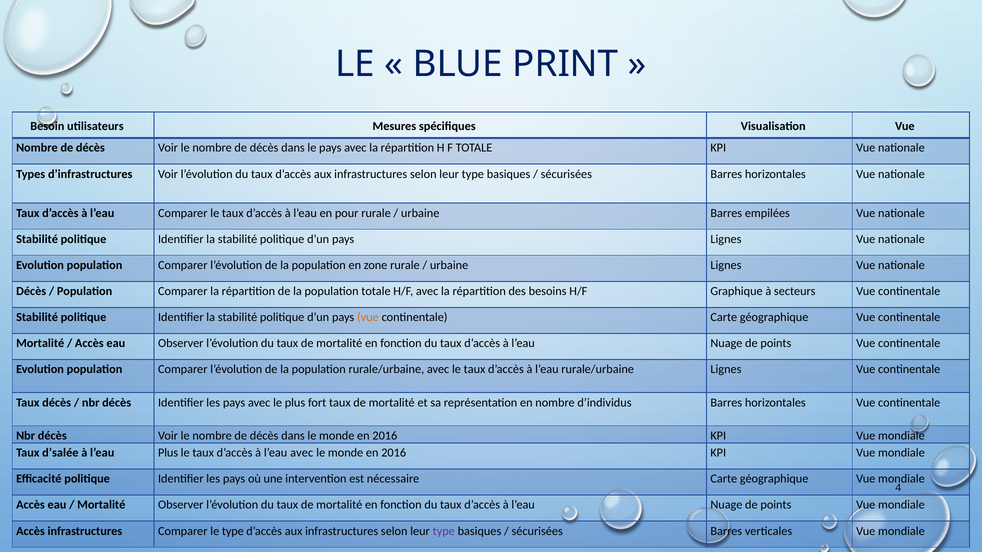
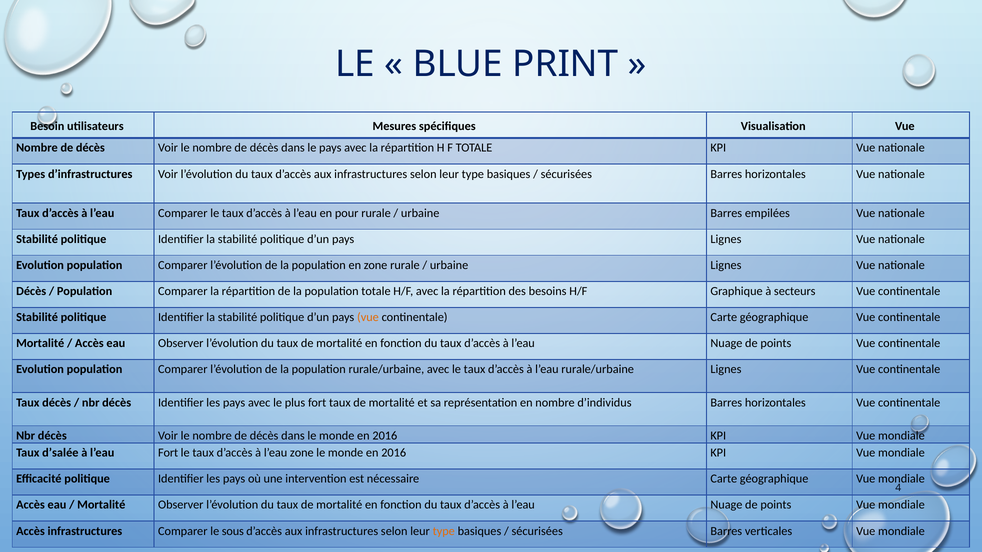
l’eau Plus: Plus -> Fort
l’eau avec: avec -> zone
le type: type -> sous
type at (444, 531) colour: purple -> orange
